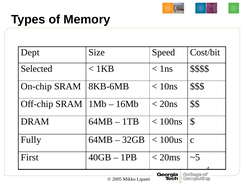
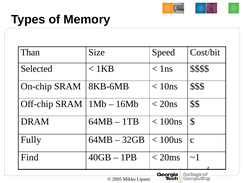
Dept: Dept -> Than
First: First -> Find
~5: ~5 -> ~1
